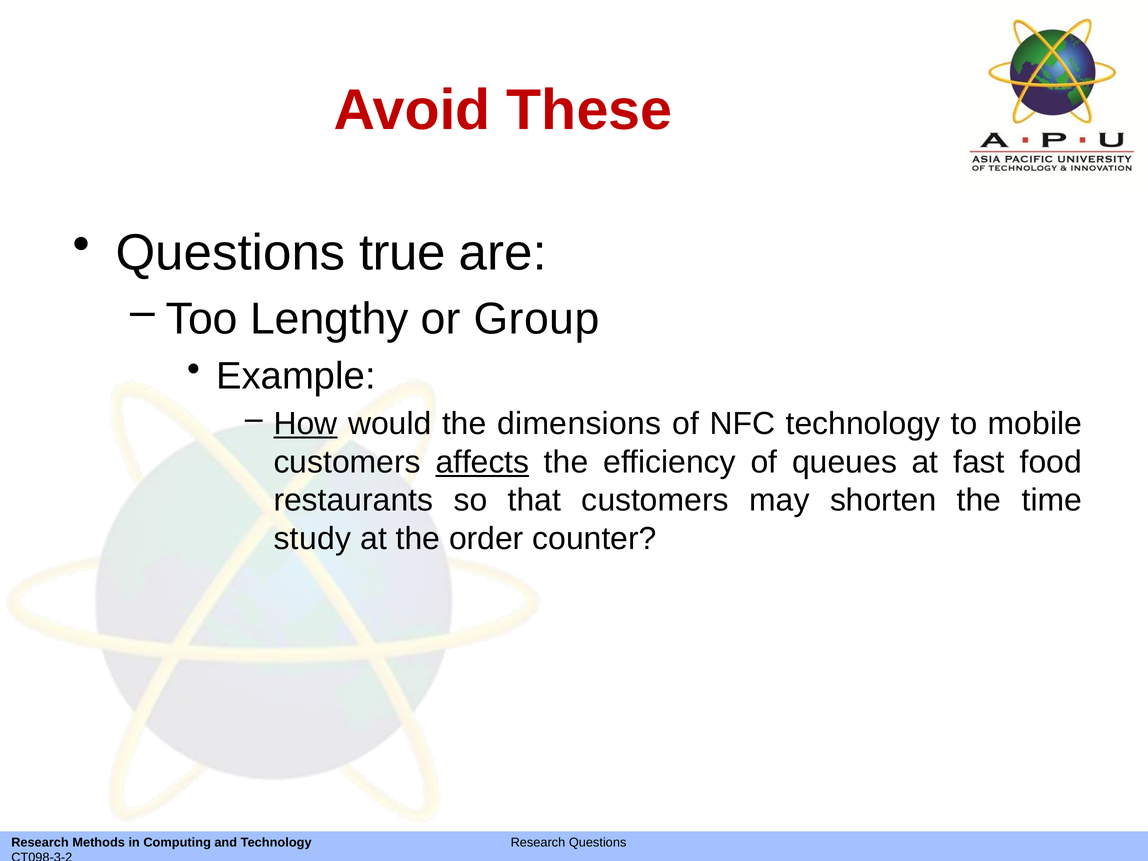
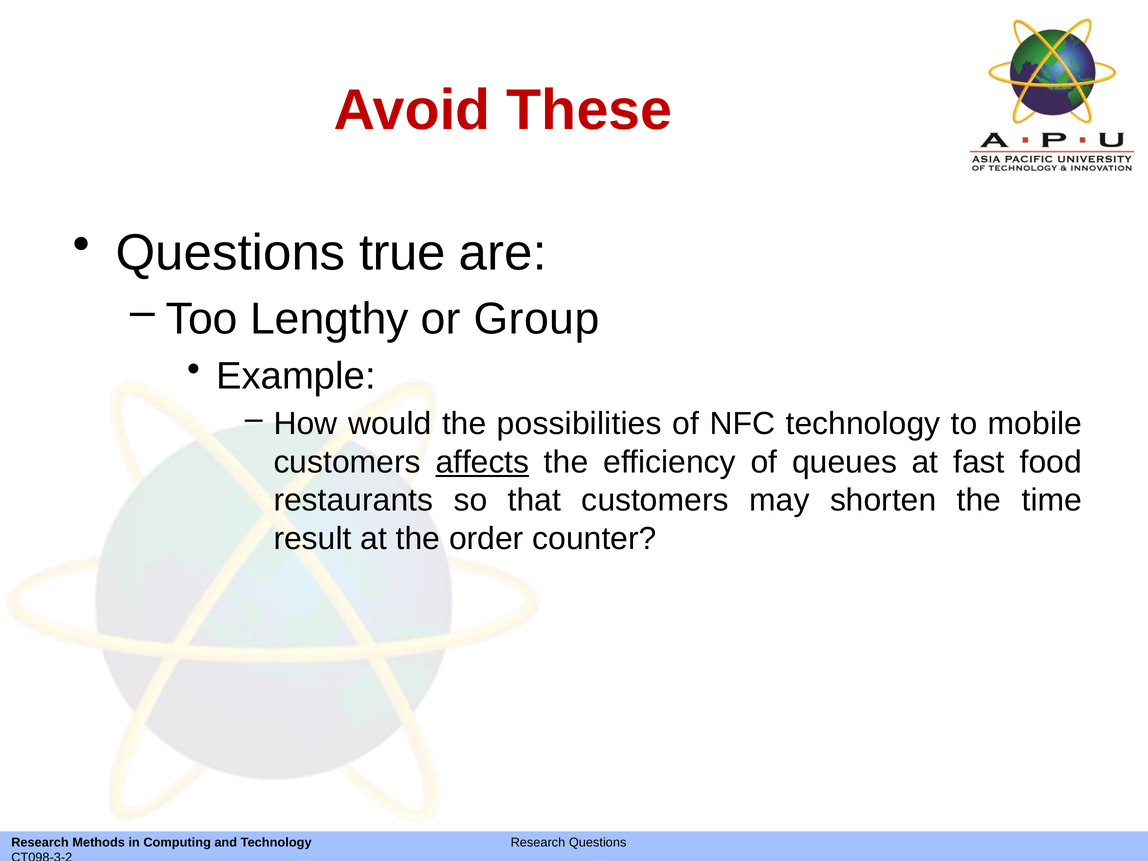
How underline: present -> none
dimensions: dimensions -> possibilities
study: study -> result
